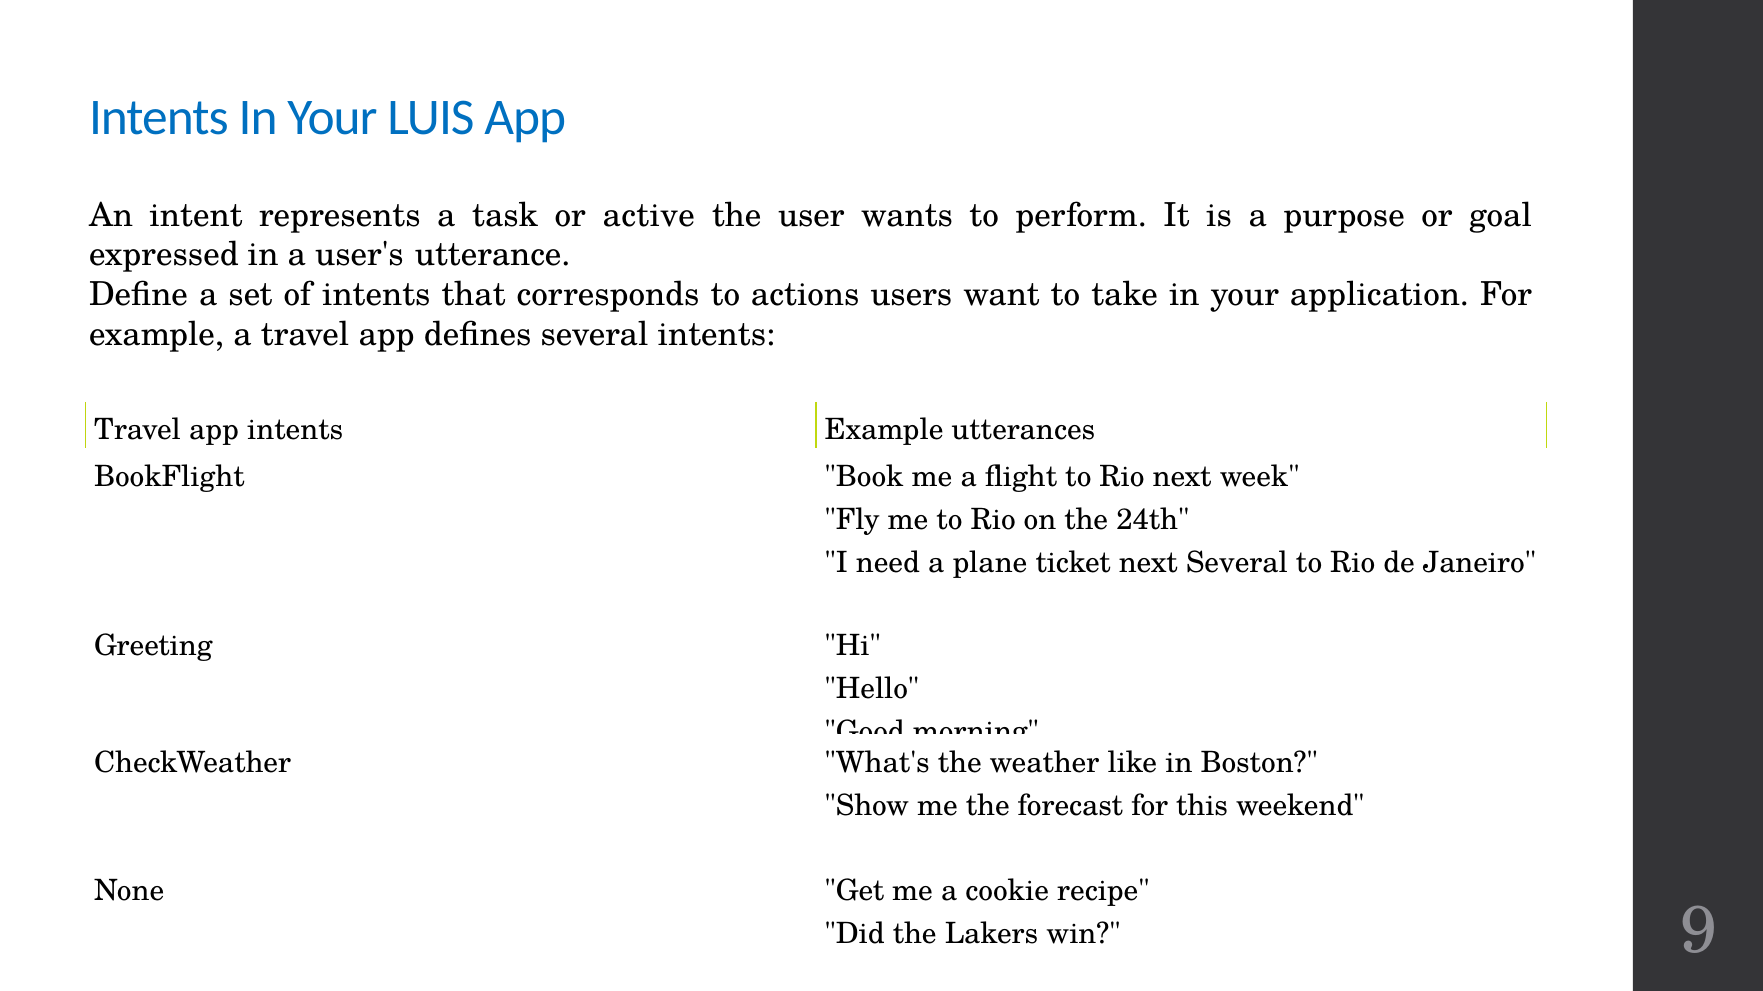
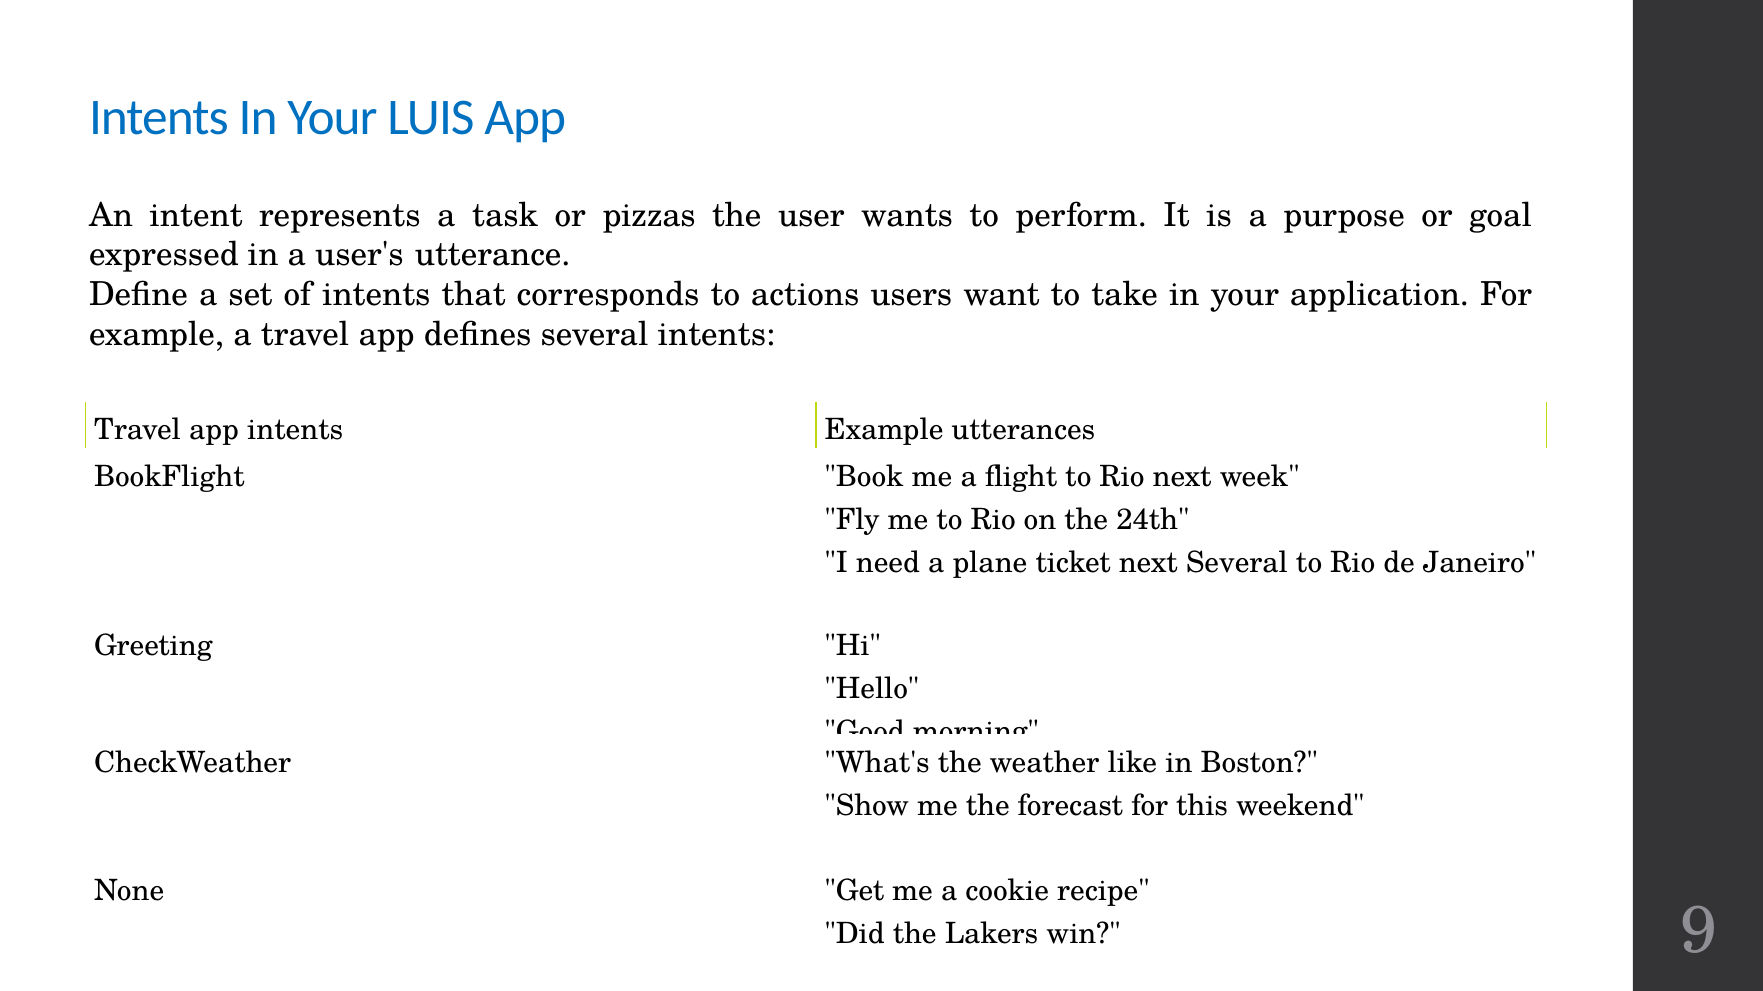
active: active -> pizzas
